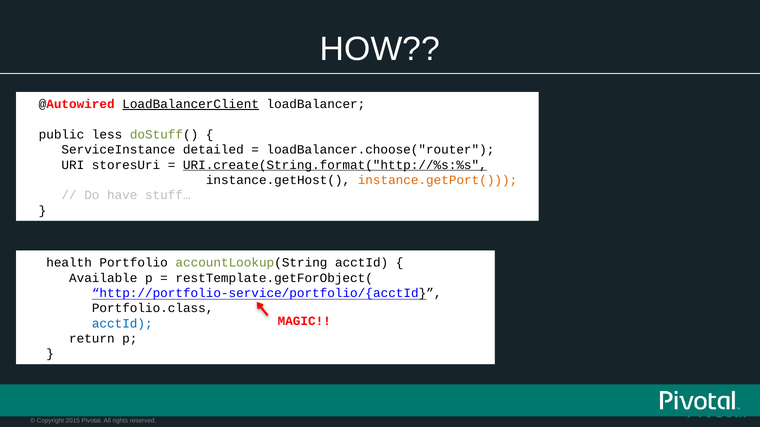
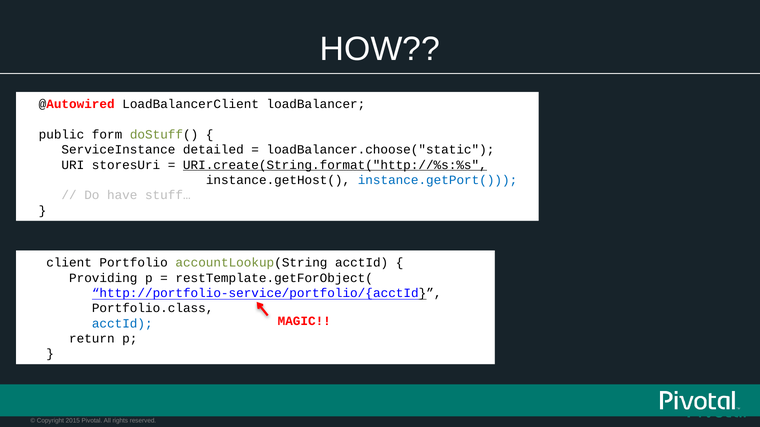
LoadBalancerClient underline: present -> none
less: less -> form
loadBalancer.choose("router: loadBalancer.choose("router -> loadBalancer.choose("static
instance.getPort( colour: orange -> blue
health: health -> client
Available: Available -> Providing
